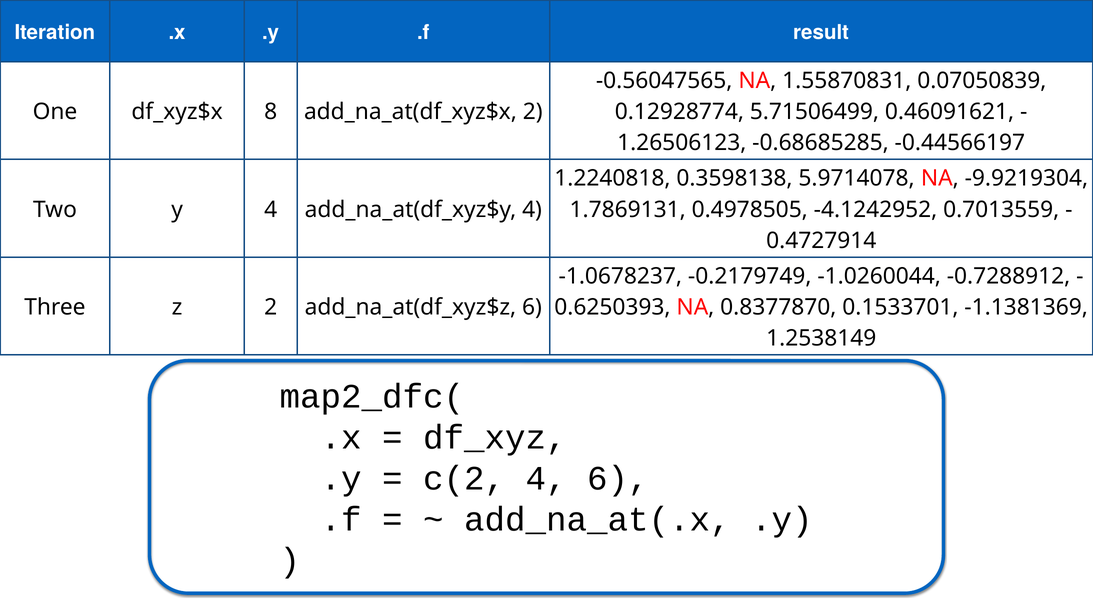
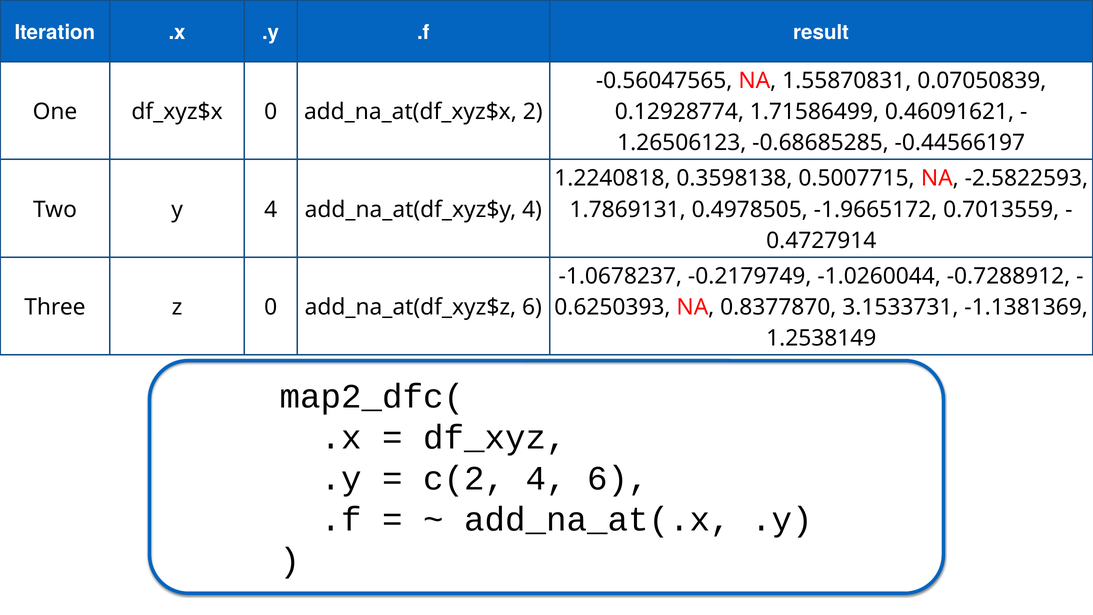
8 at (271, 112): 8 -> 0
5.71506499: 5.71506499 -> 1.71586499
5.9714078: 5.9714078 -> 0.5007715
-9.9219304: -9.9219304 -> -2.5822593
-4.1242952: -4.1242952 -> -1.9665172
z 2: 2 -> 0
0.1533701: 0.1533701 -> 3.1533731
